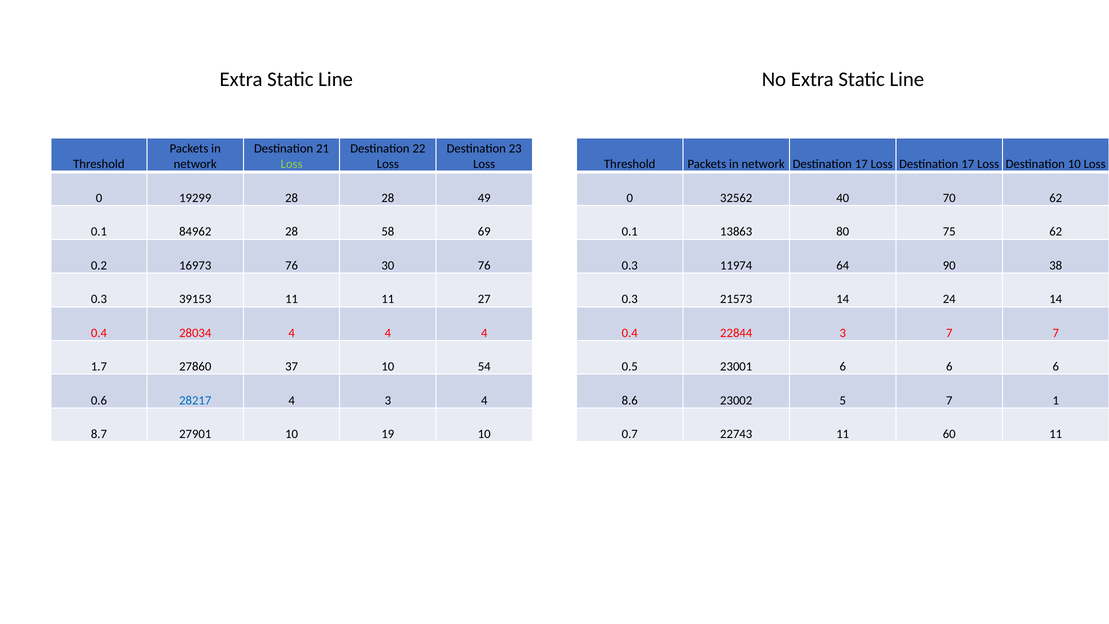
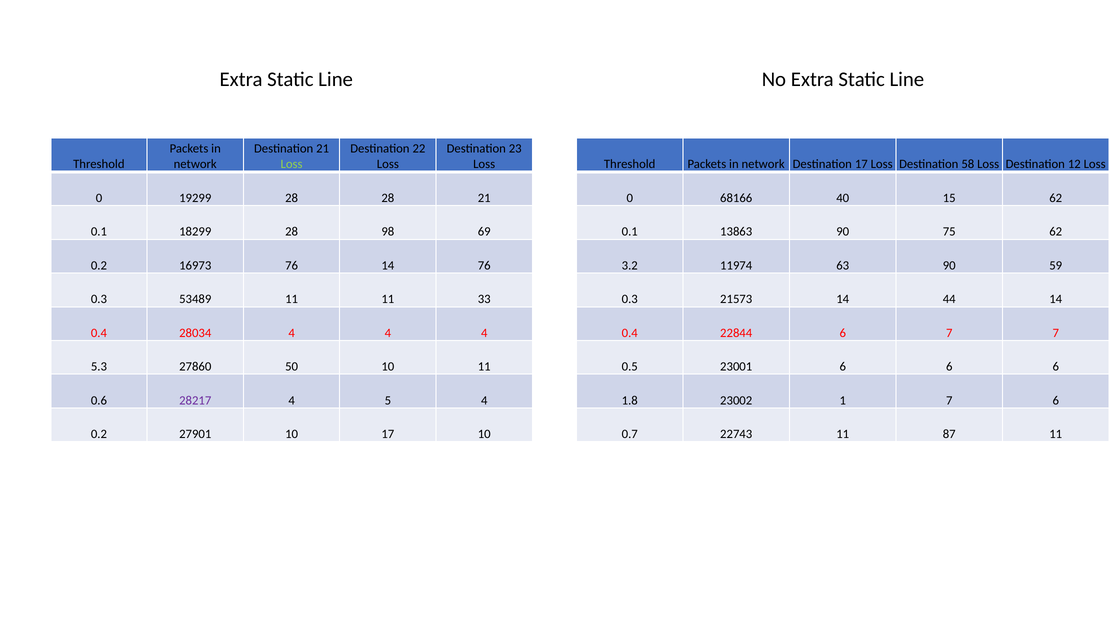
Loss Destination 17: 17 -> 58
Destination 10: 10 -> 12
28 49: 49 -> 21
32562: 32562 -> 68166
70: 70 -> 15
84962: 84962 -> 18299
58: 58 -> 98
13863 80: 80 -> 90
76 30: 30 -> 14
0.3 at (630, 265): 0.3 -> 3.2
64: 64 -> 63
38: 38 -> 59
39153: 39153 -> 53489
27: 27 -> 33
24: 24 -> 44
22844 3: 3 -> 6
1.7: 1.7 -> 5.3
37: 37 -> 50
10 54: 54 -> 11
28217 colour: blue -> purple
4 3: 3 -> 5
8.6: 8.6 -> 1.8
5: 5 -> 1
7 1: 1 -> 6
8.7 at (99, 434): 8.7 -> 0.2
10 19: 19 -> 17
60: 60 -> 87
